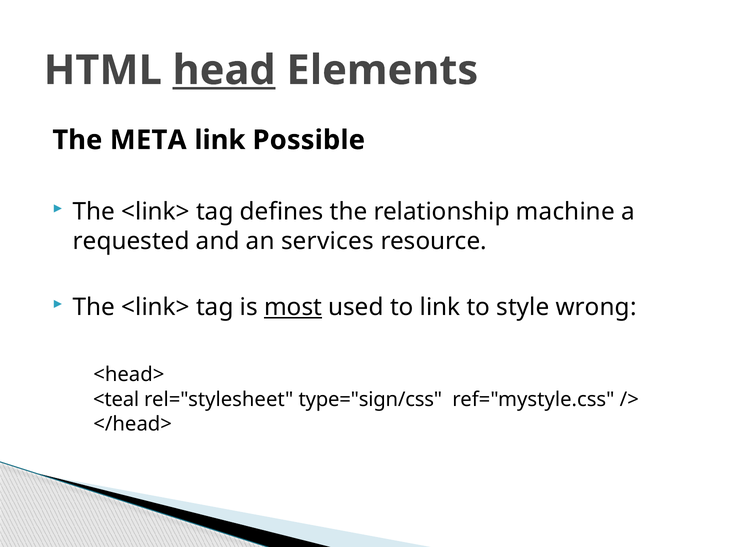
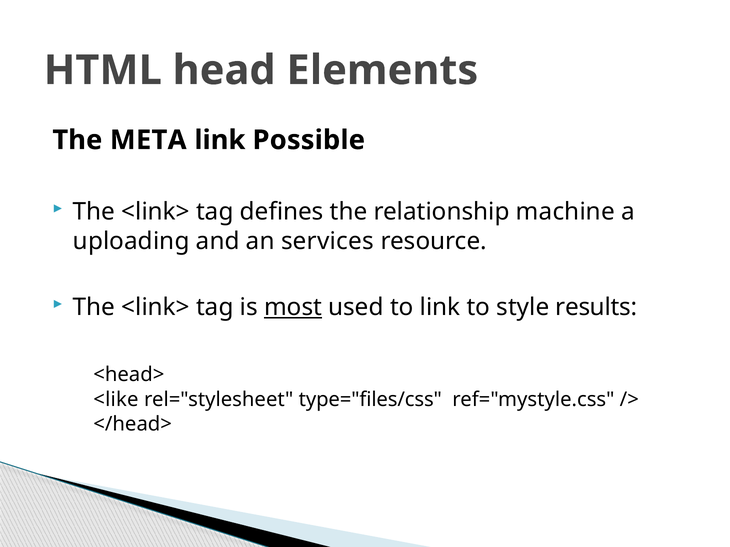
head underline: present -> none
requested: requested -> uploading
wrong: wrong -> results
<teal: <teal -> <like
type="sign/css: type="sign/css -> type="files/css
